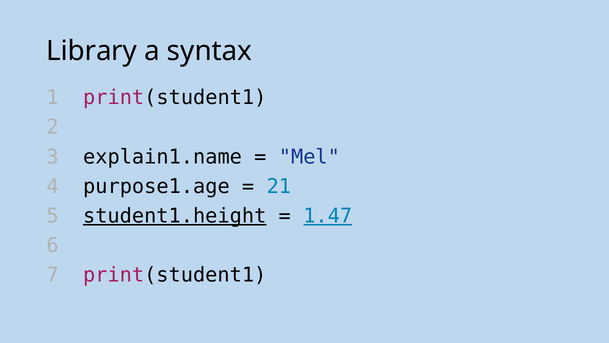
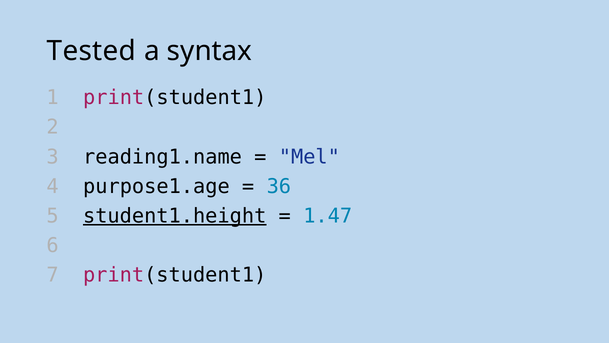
Library: Library -> Tested
explain1.name: explain1.name -> reading1.name
21: 21 -> 36
1.47 underline: present -> none
